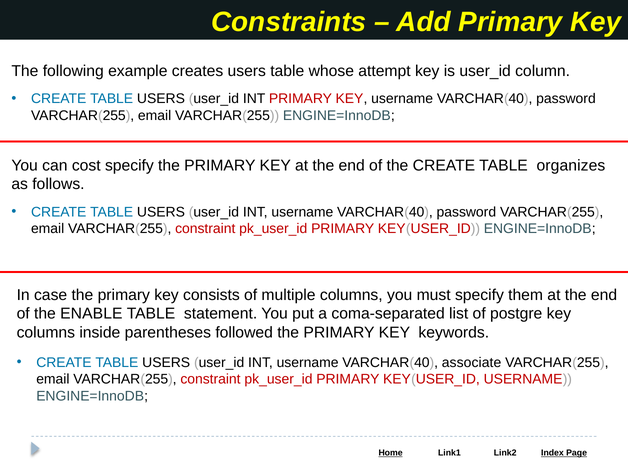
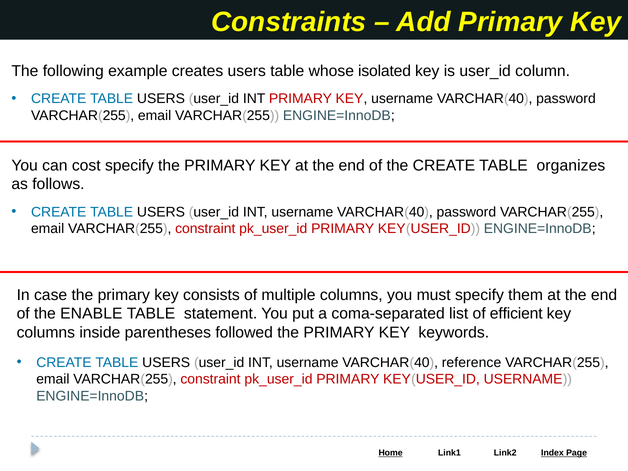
attempt: attempt -> isolated
postgre: postgre -> efficient
associate: associate -> reference
